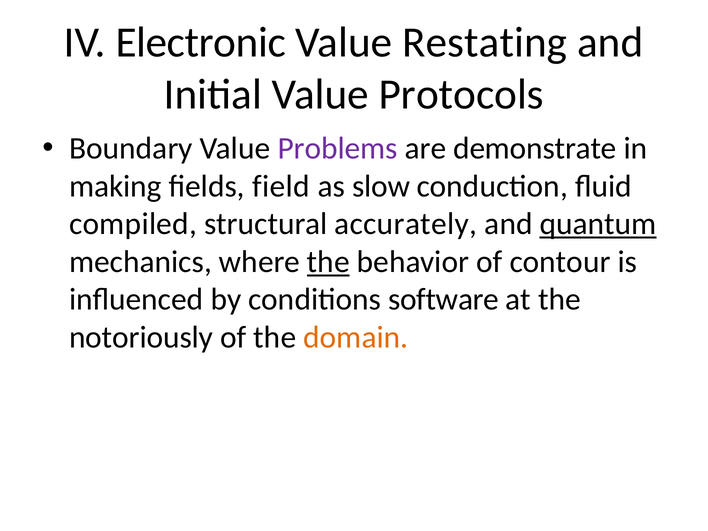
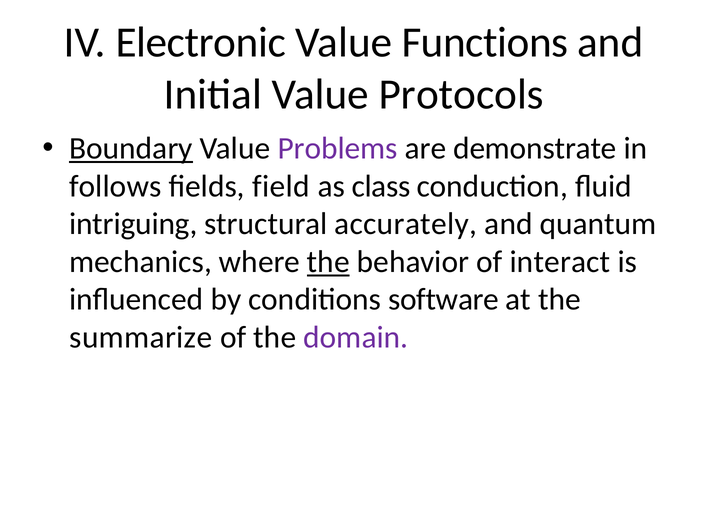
Restating: Restating -> Functions
Boundary underline: none -> present
making: making -> follows
slow: slow -> class
compiled: compiled -> intriguing
quantum underline: present -> none
contour: contour -> interact
notoriously: notoriously -> summarize
domain colour: orange -> purple
